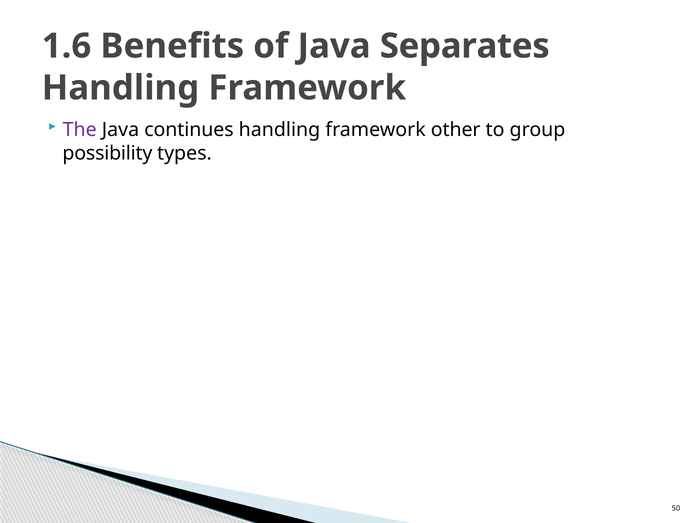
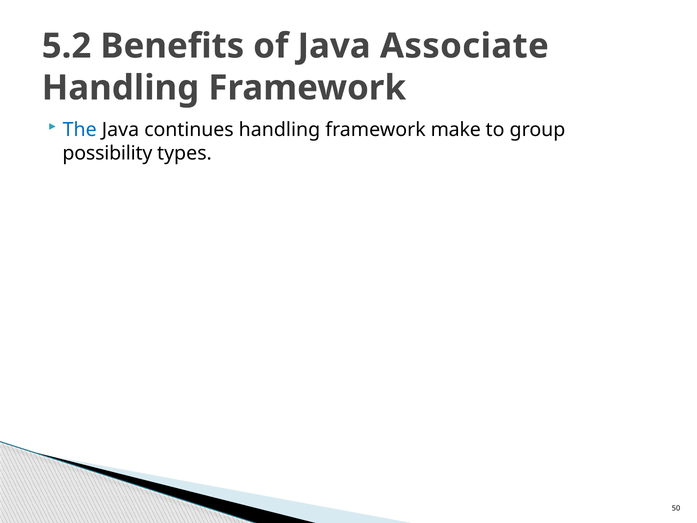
1.6: 1.6 -> 5.2
Separates: Separates -> Associate
The colour: purple -> blue
other: other -> make
